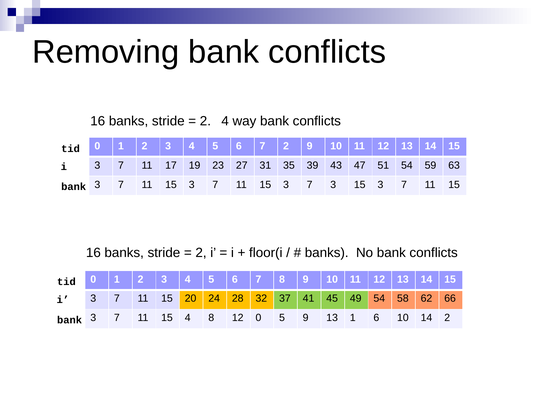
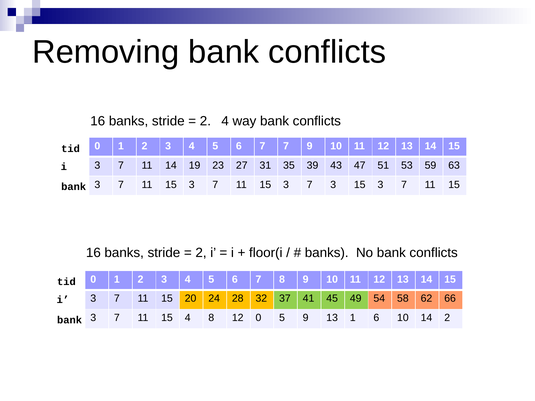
7 2: 2 -> 7
11 17: 17 -> 14
51 54: 54 -> 53
